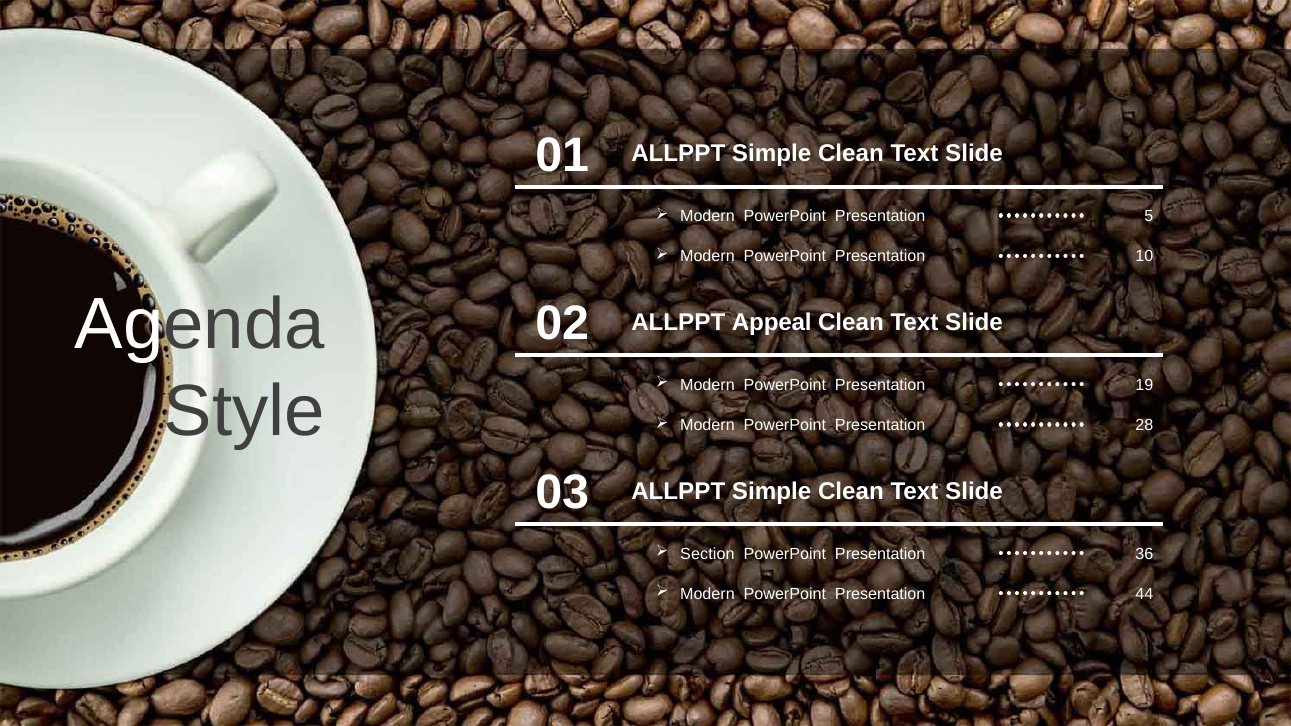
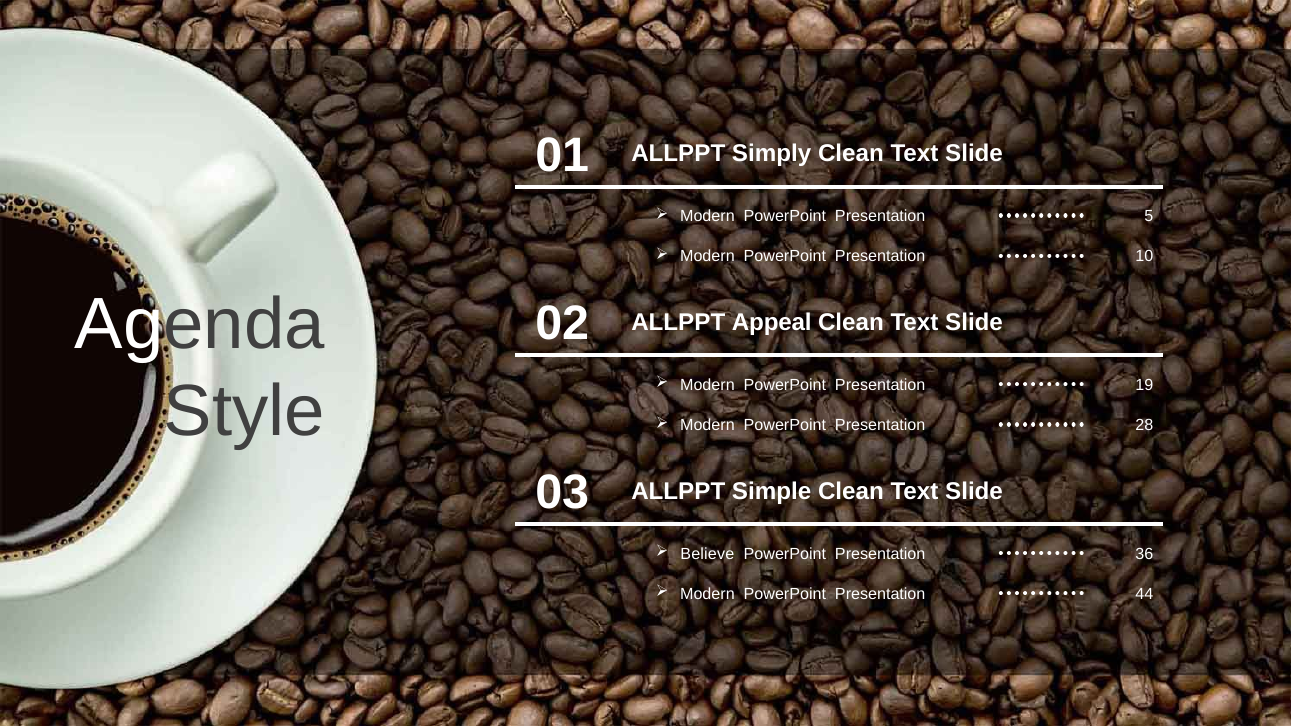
01 ALLPPT Simple: Simple -> Simply
Section: Section -> Believe
